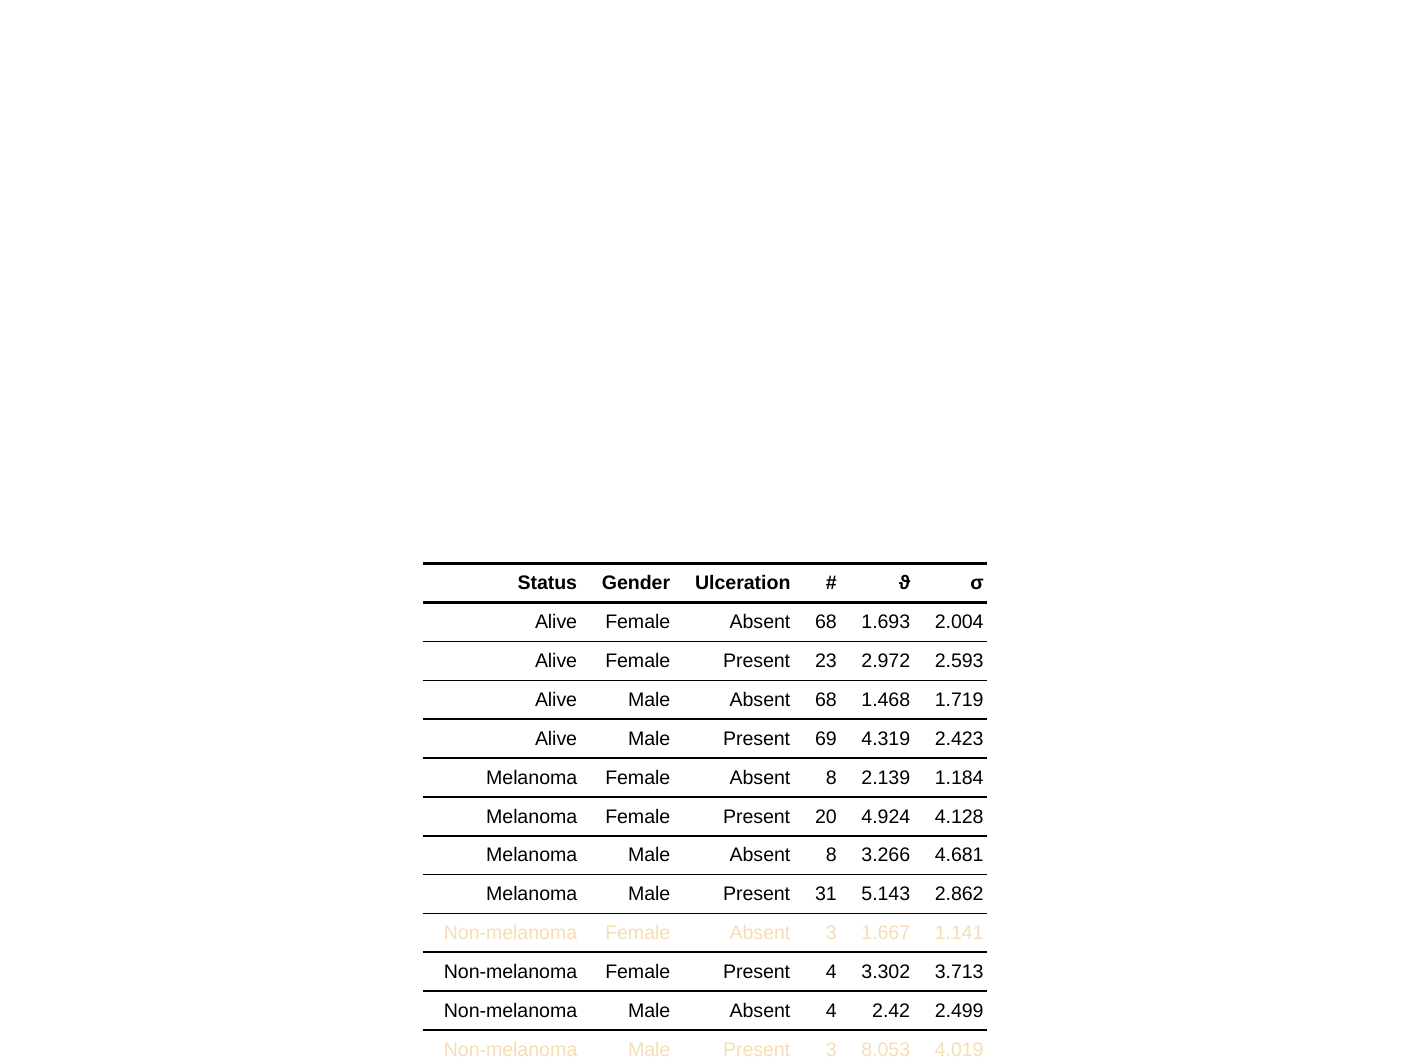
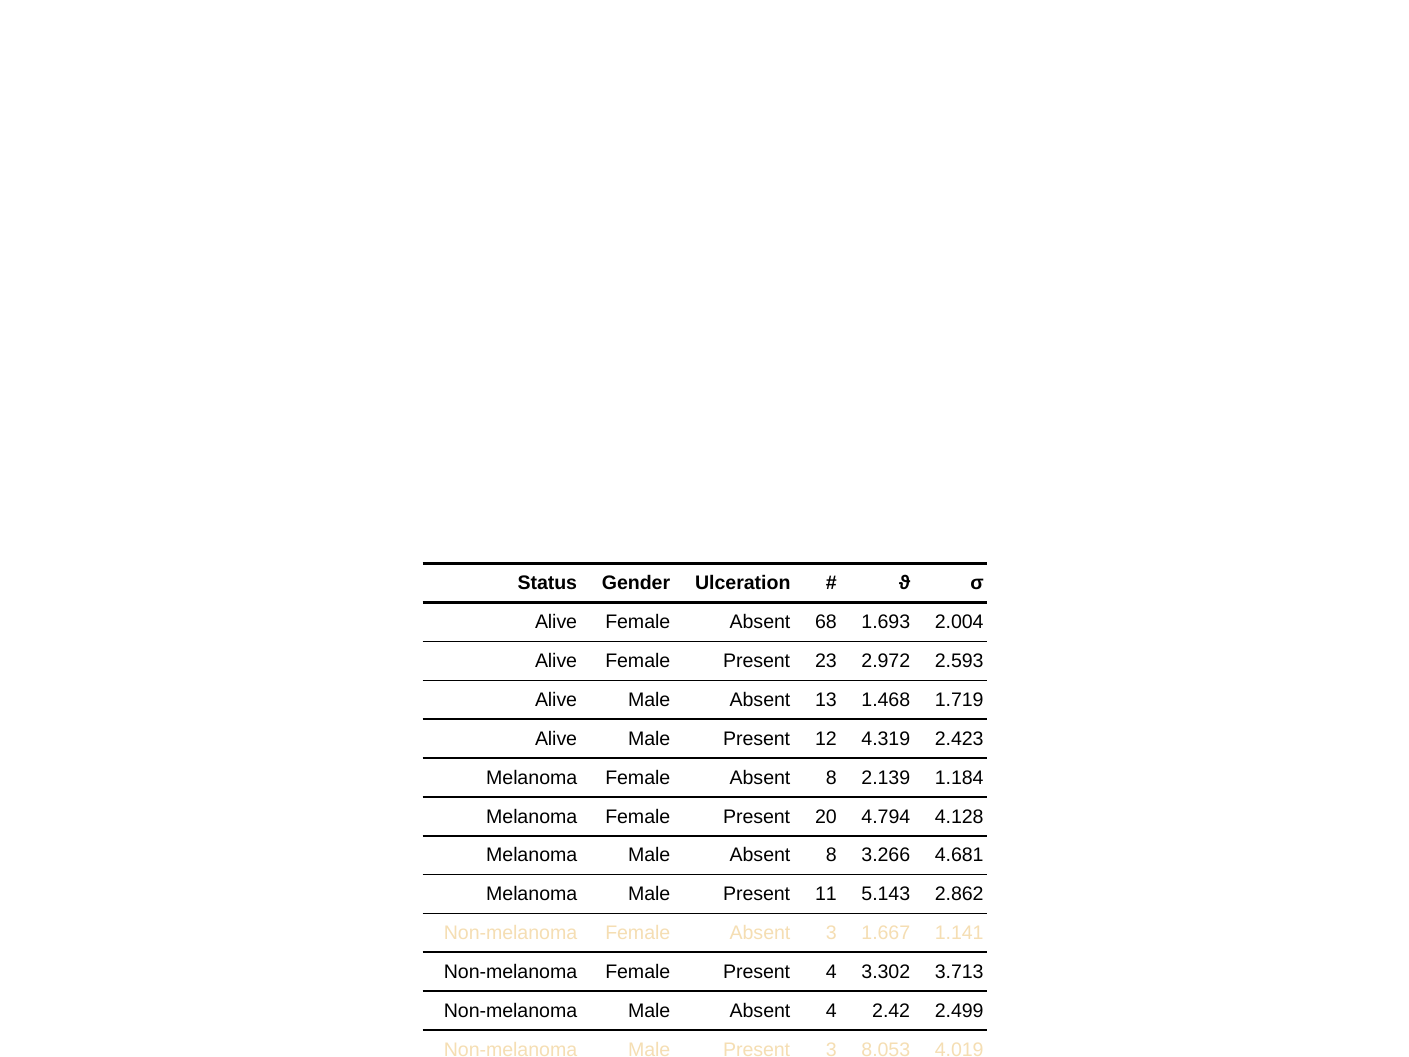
Male Absent 68: 68 -> 13
69: 69 -> 12
4.924: 4.924 -> 4.794
31: 31 -> 11
